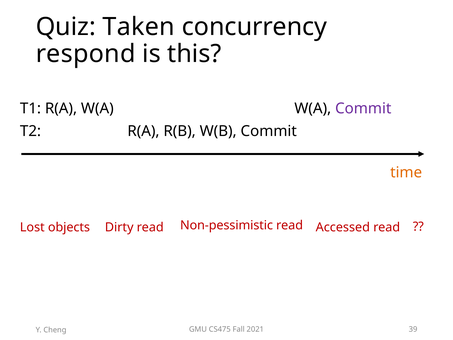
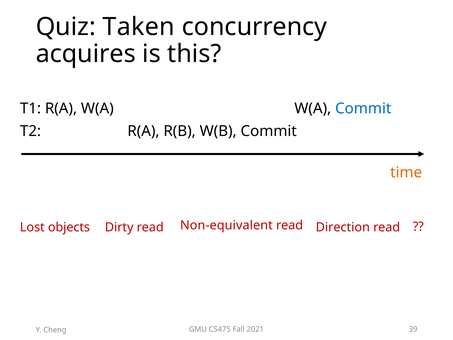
respond: respond -> acquires
Commit at (363, 108) colour: purple -> blue
Non-pessimistic: Non-pessimistic -> Non-equivalent
Accessed: Accessed -> Direction
